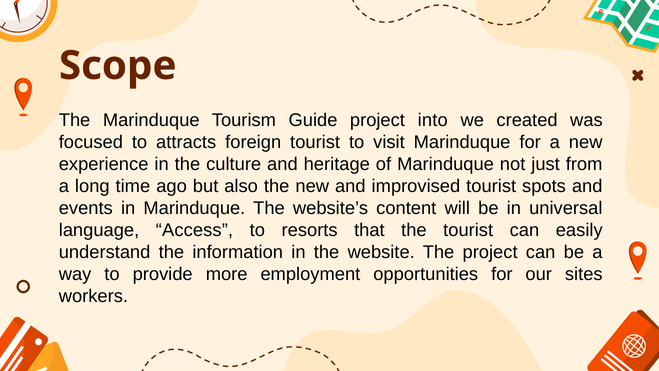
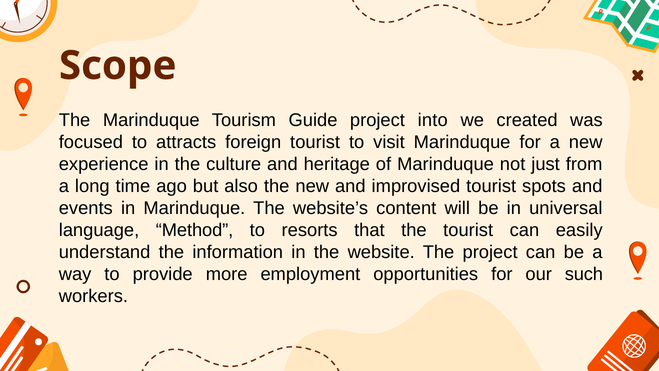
Access: Access -> Method
sites: sites -> such
